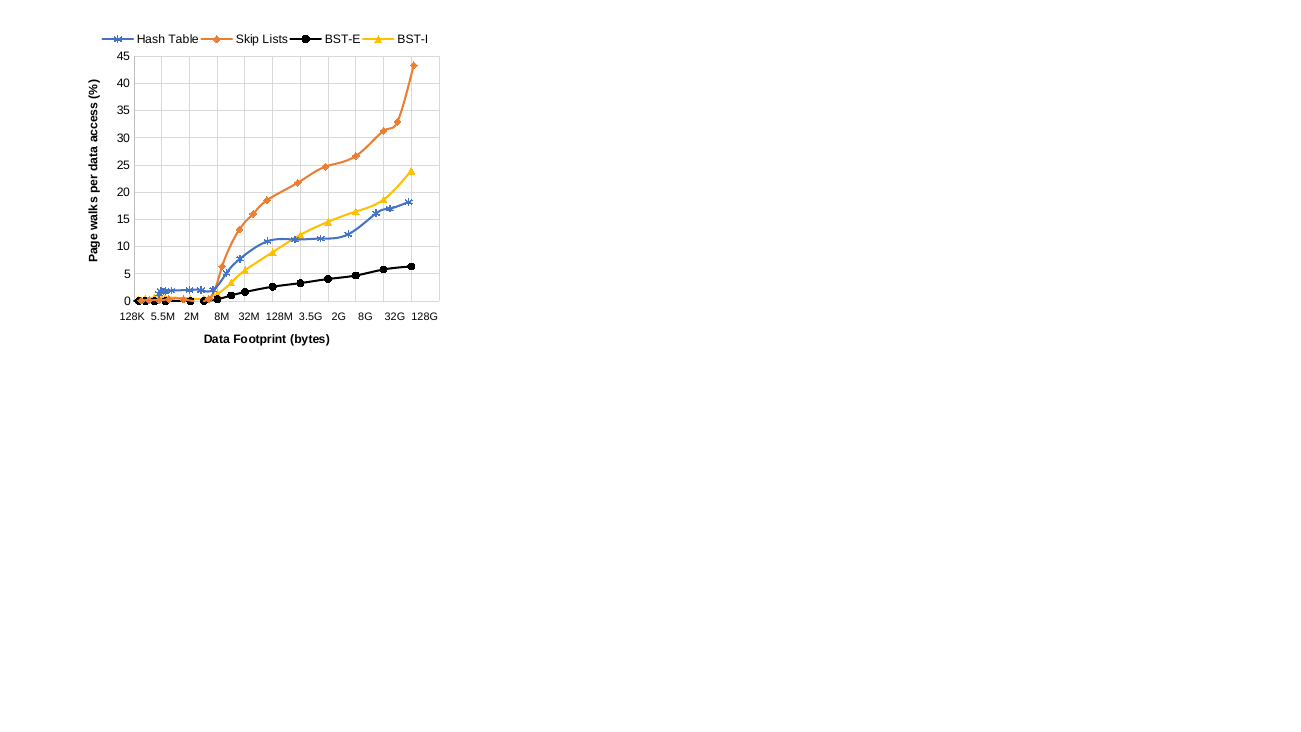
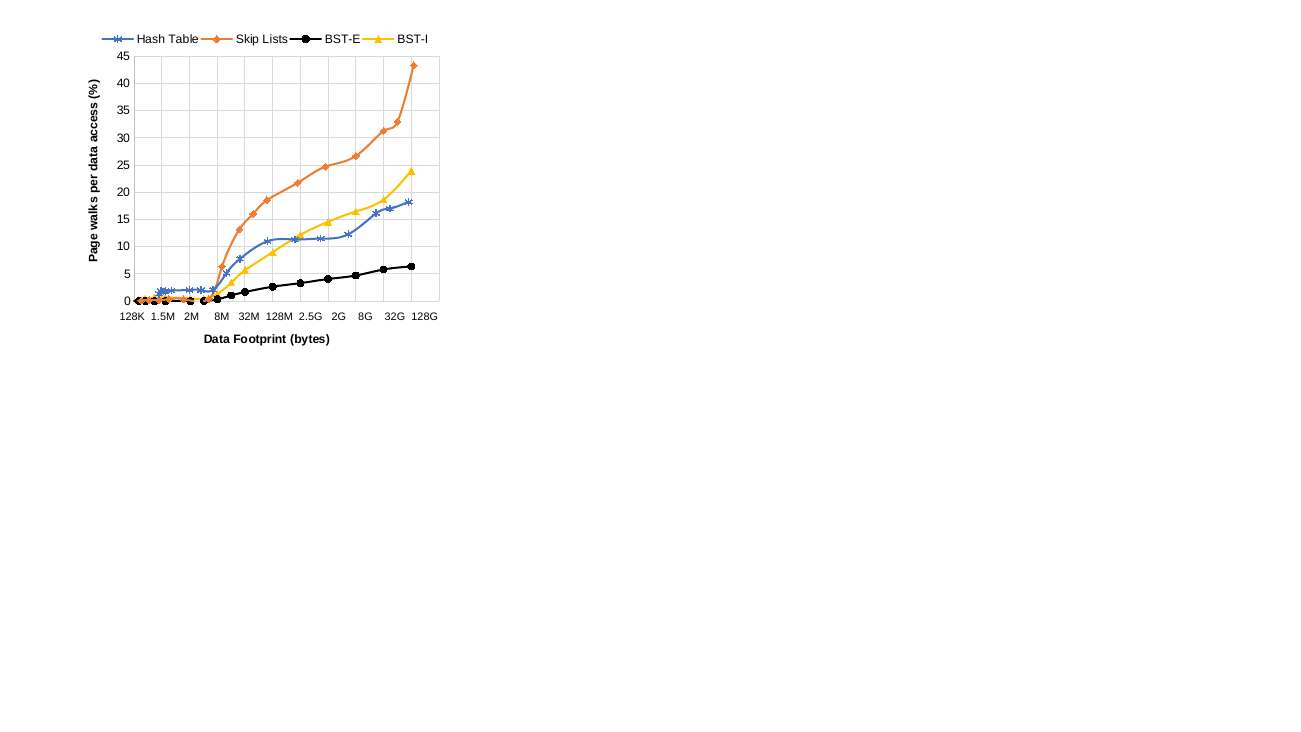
5.5M: 5.5M -> 1.5M
3.5G: 3.5G -> 2.5G
